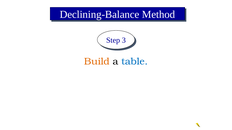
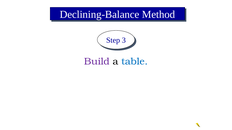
Build colour: orange -> purple
